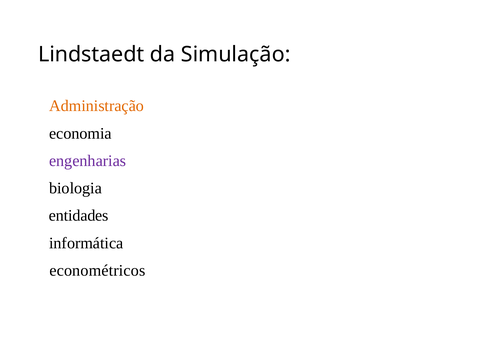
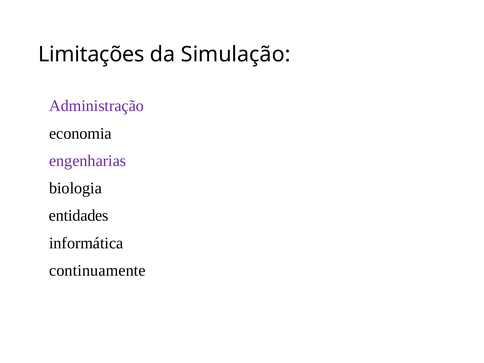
Lindstaedt: Lindstaedt -> Limitações
Administração colour: orange -> purple
econométricos: econométricos -> continuamente
